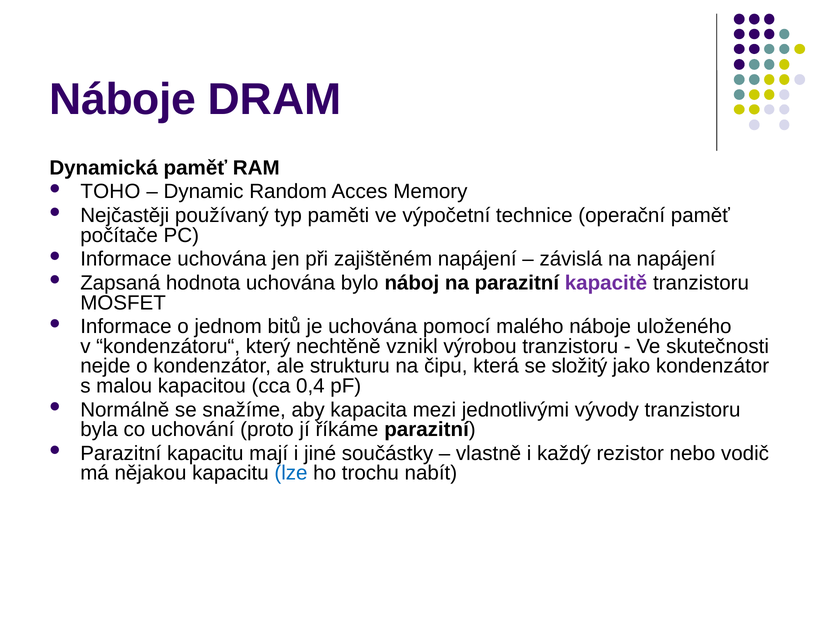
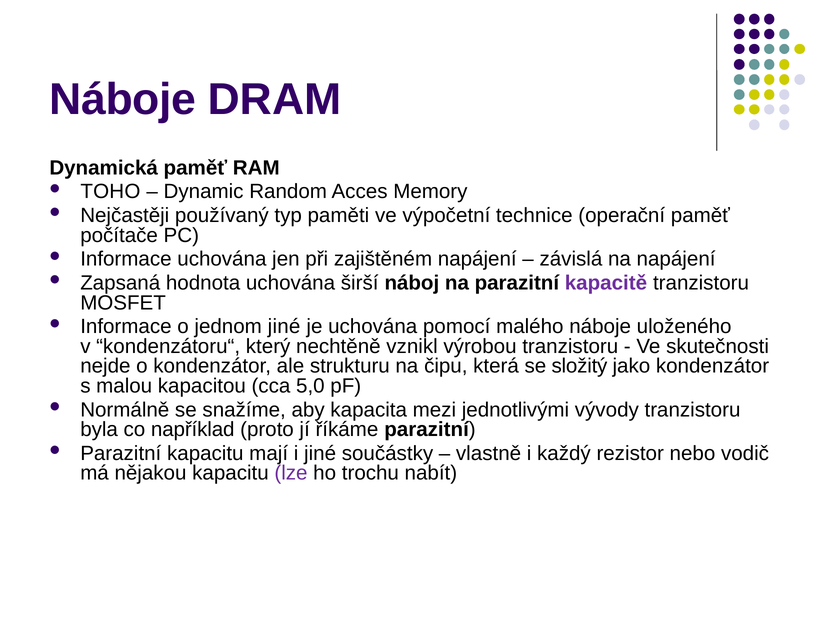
bylo: bylo -> širší
jednom bitů: bitů -> jiné
0,4: 0,4 -> 5,0
uchování: uchování -> například
lze colour: blue -> purple
